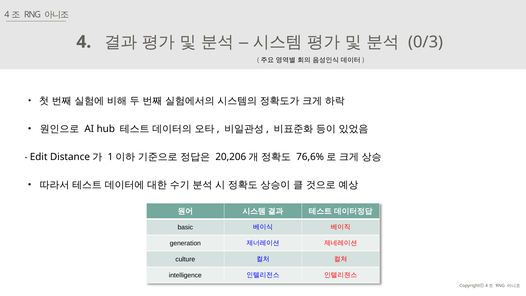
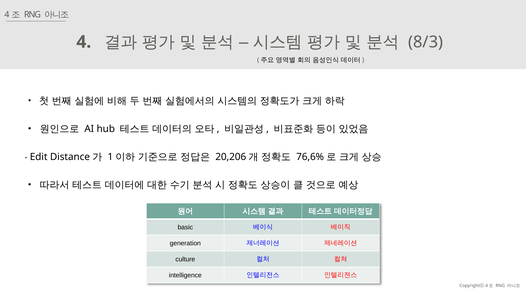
0/3: 0/3 -> 8/3
